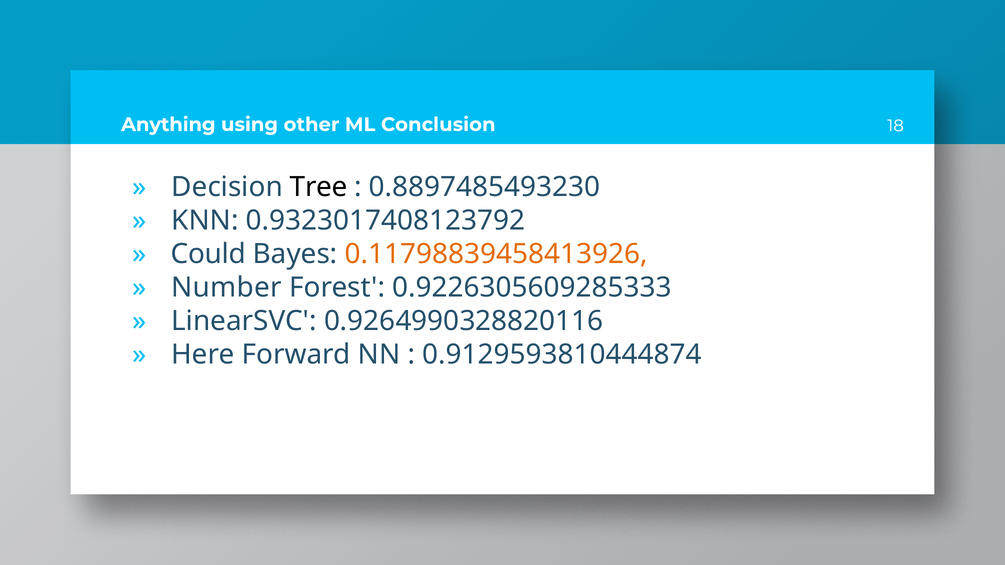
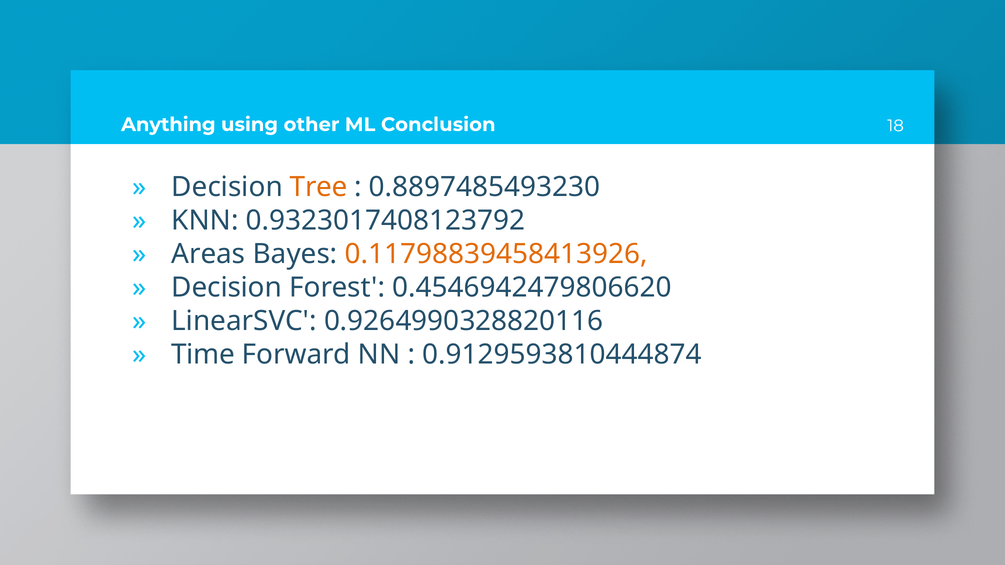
Tree colour: black -> orange
Could: Could -> Areas
Number at (226, 288): Number -> Decision
0.9226305609285333: 0.9226305609285333 -> 0.4546942479806620
Here: Here -> Time
